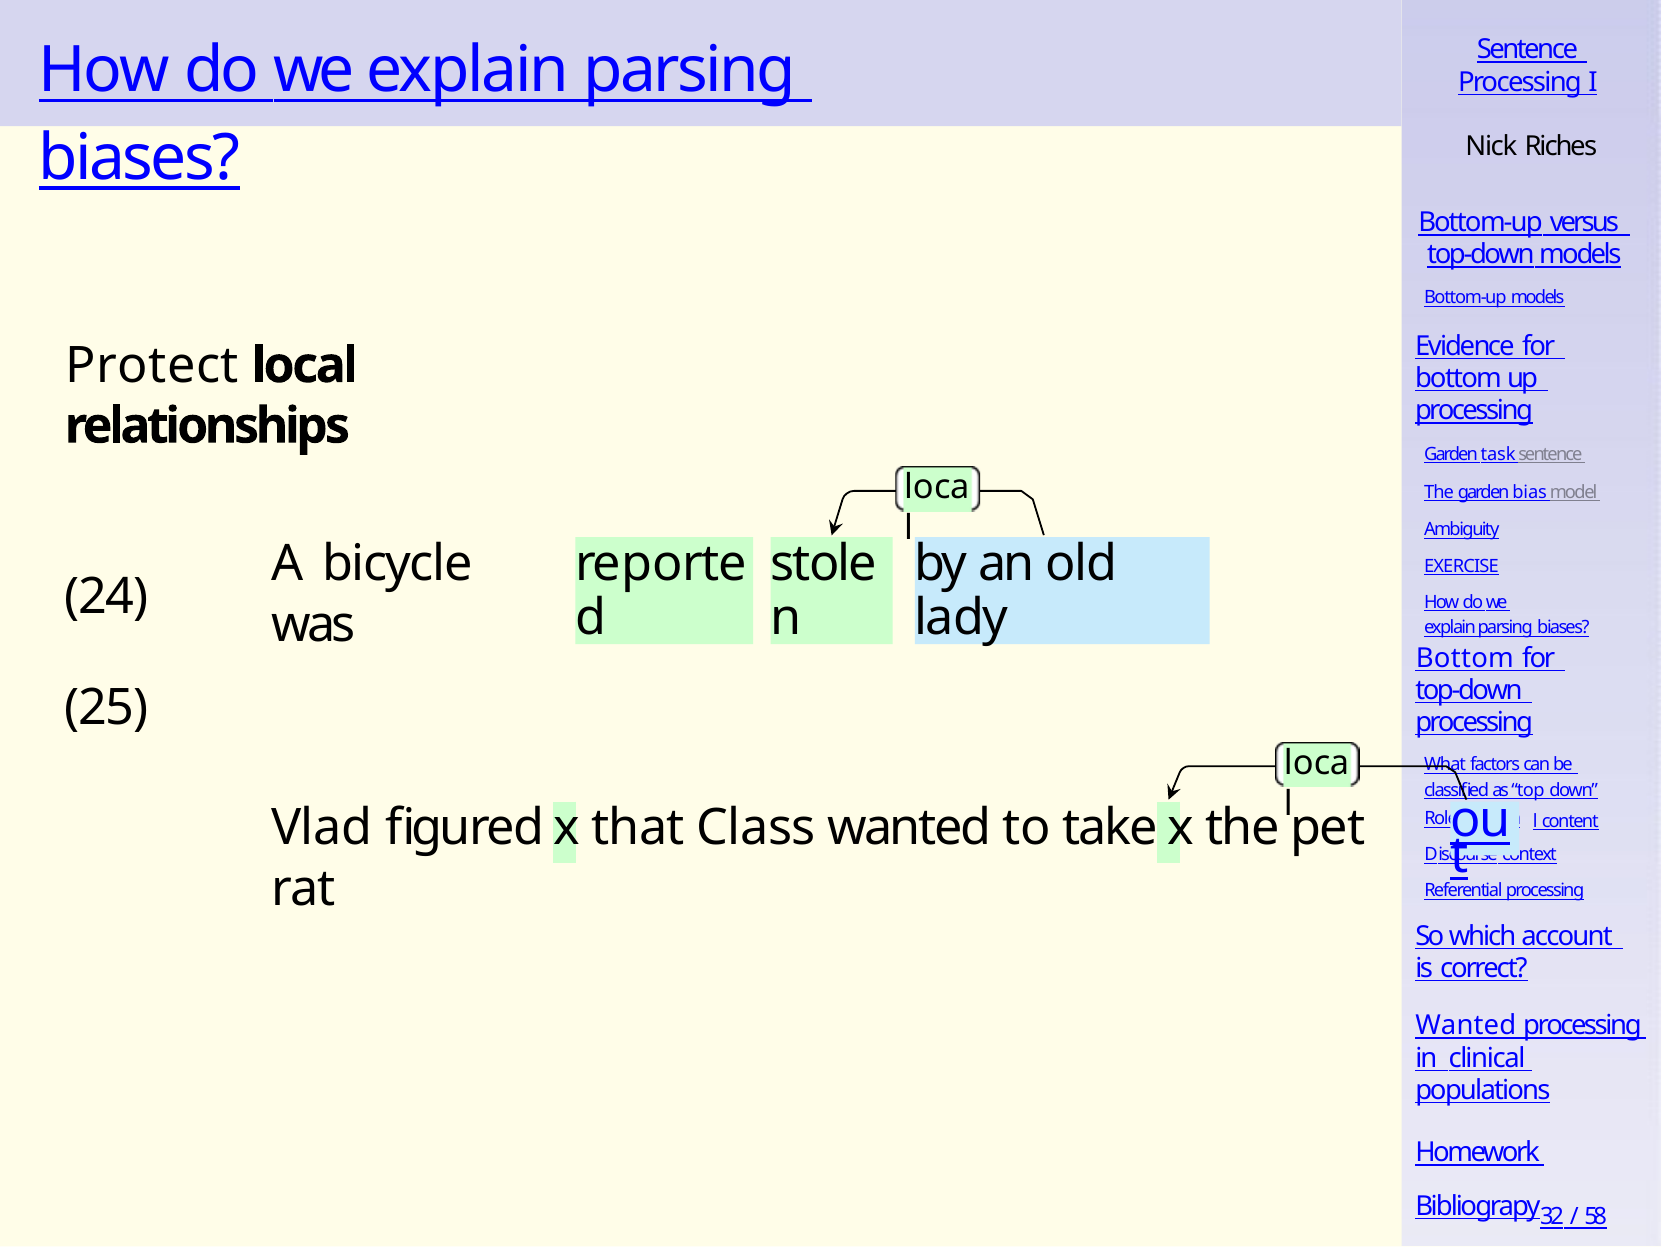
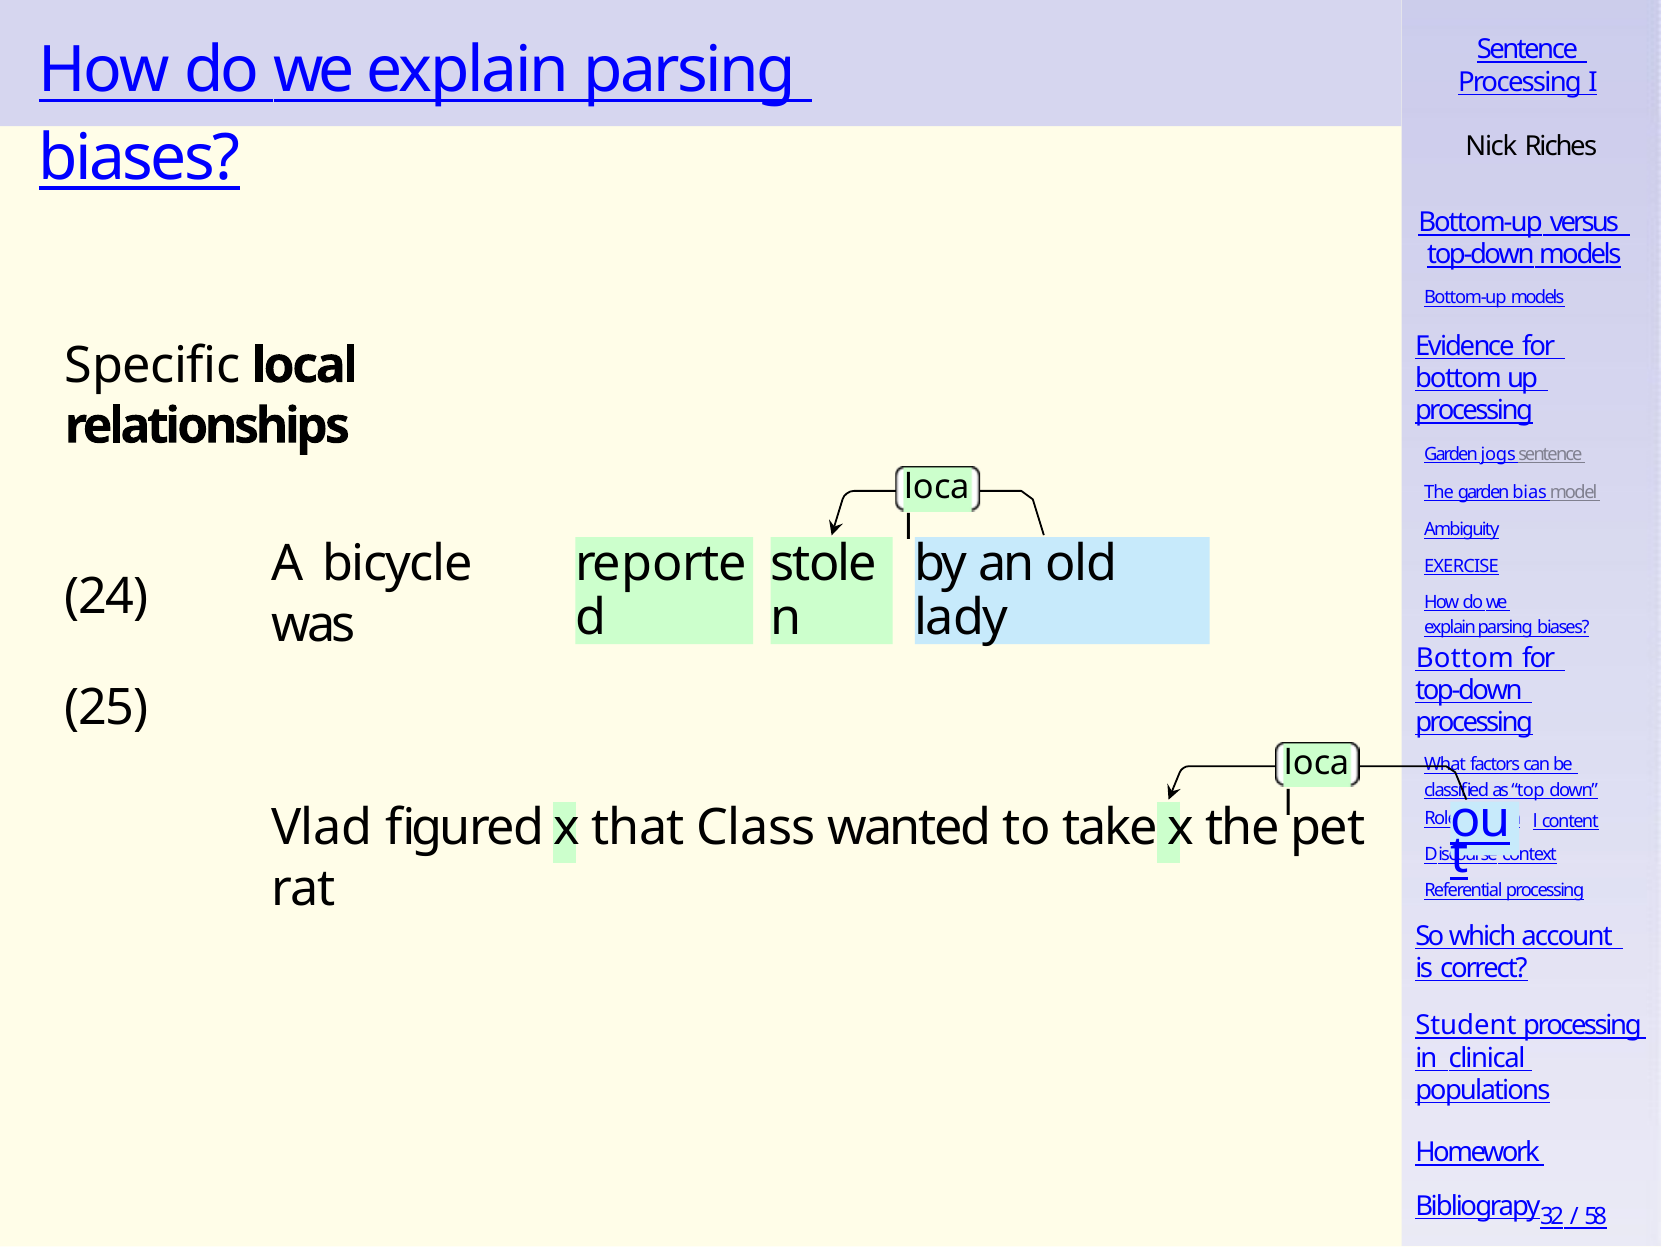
Protect: Protect -> Specific
task: task -> jogs
Wanted at (1466, 1026): Wanted -> Student
